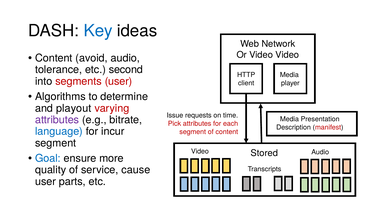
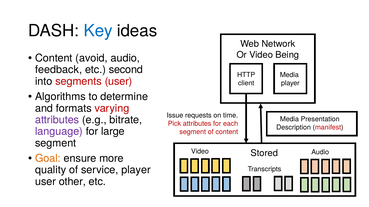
Video Video: Video -> Being
tolerance: tolerance -> feedback
playout: playout -> formats
language colour: blue -> purple
incur: incur -> large
Goal colour: blue -> orange
service cause: cause -> player
parts: parts -> other
